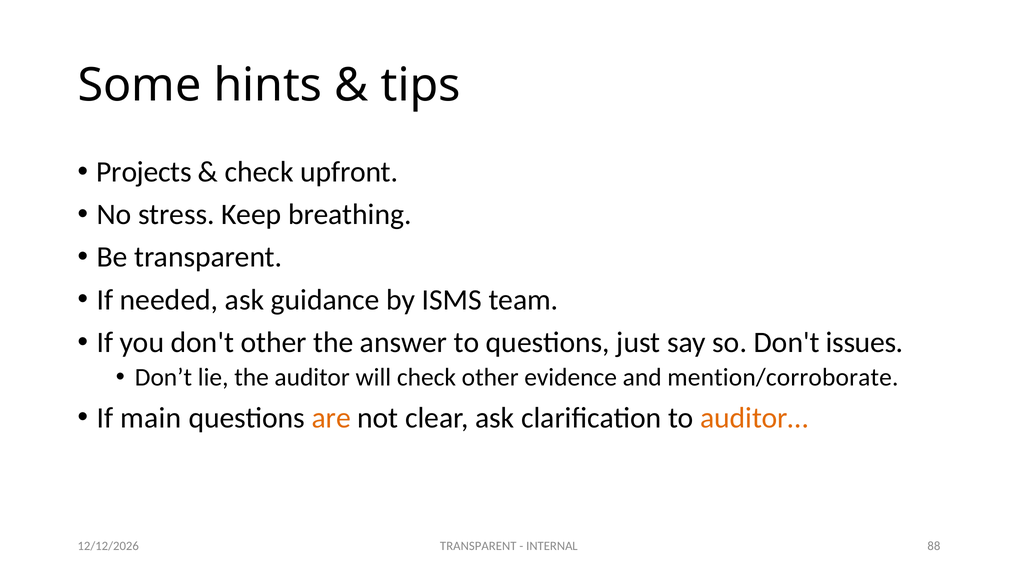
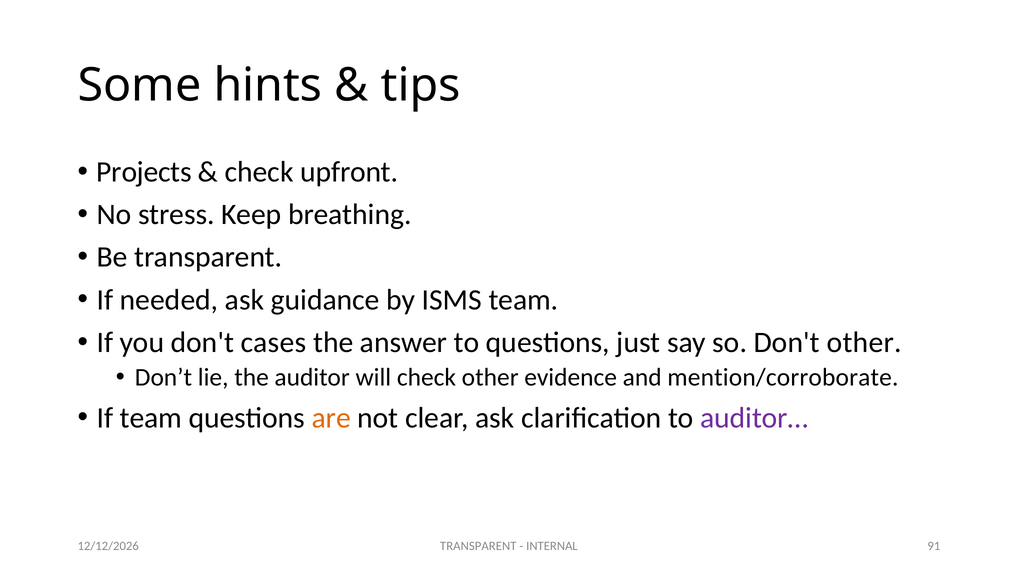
don't other: other -> cases
Don't issues: issues -> other
If main: main -> team
auditor… colour: orange -> purple
88: 88 -> 91
